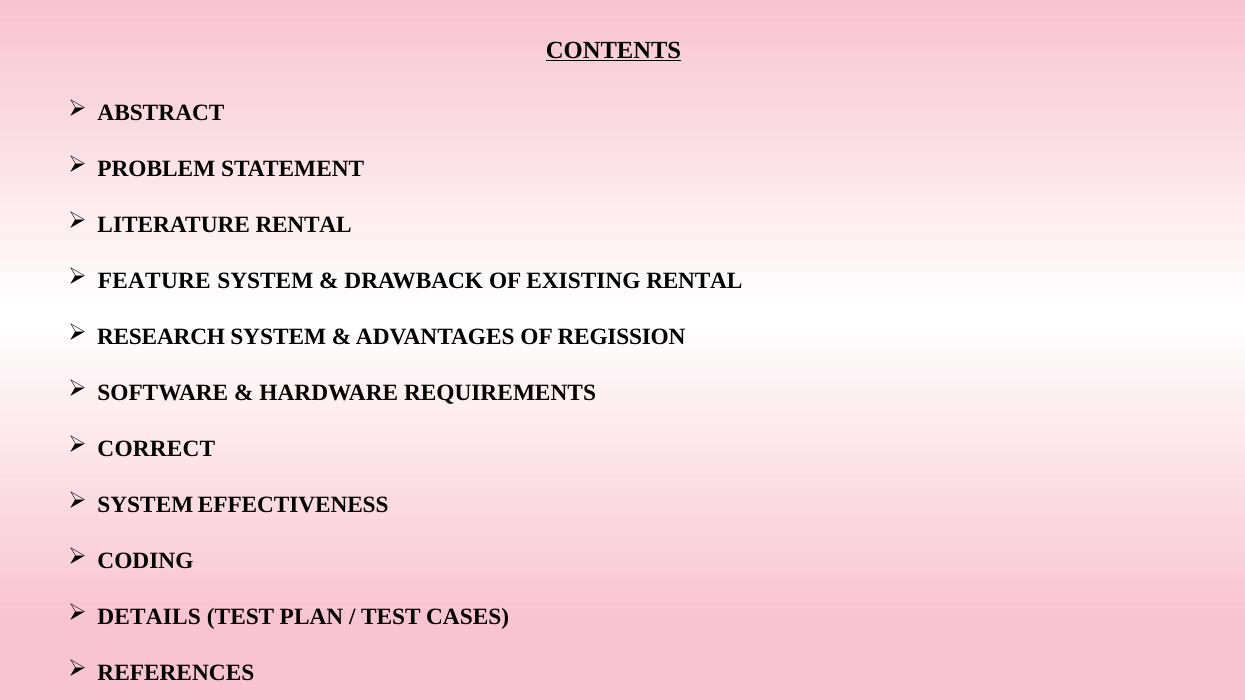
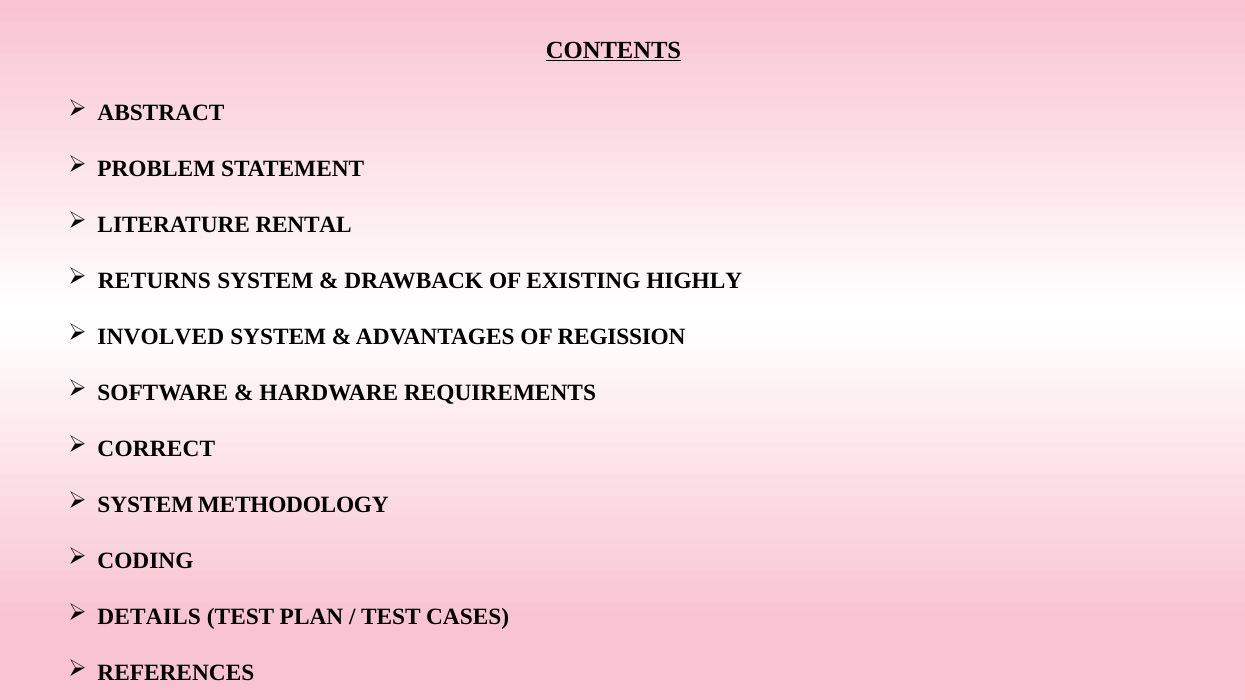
FEATURE: FEATURE -> RETURNS
EXISTING RENTAL: RENTAL -> HIGHLY
RESEARCH: RESEARCH -> INVOLVED
EFFECTIVENESS: EFFECTIVENESS -> METHODOLOGY
